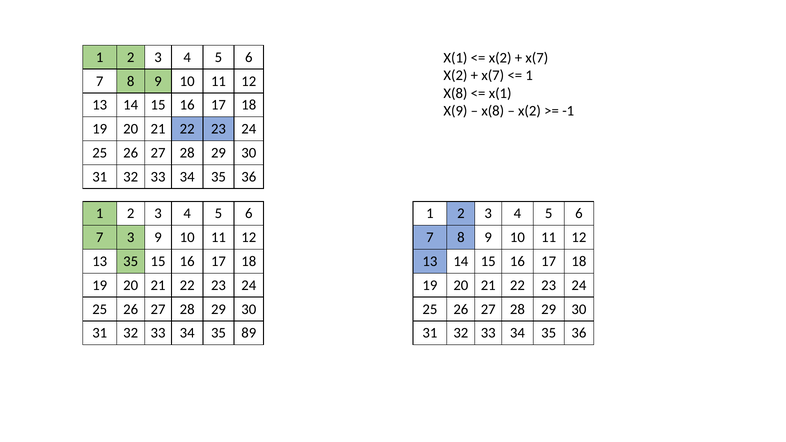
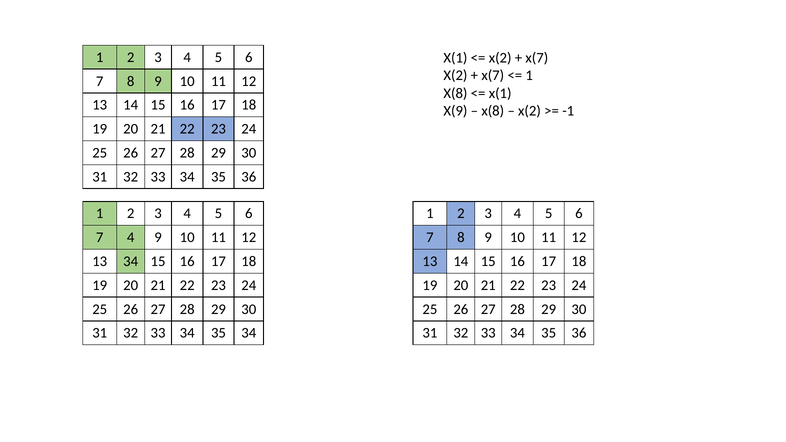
7 3: 3 -> 4
13 35: 35 -> 34
35 89: 89 -> 34
